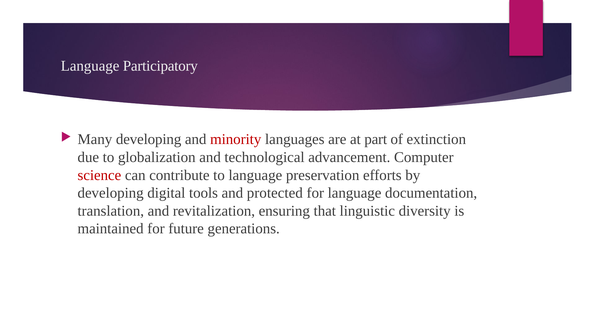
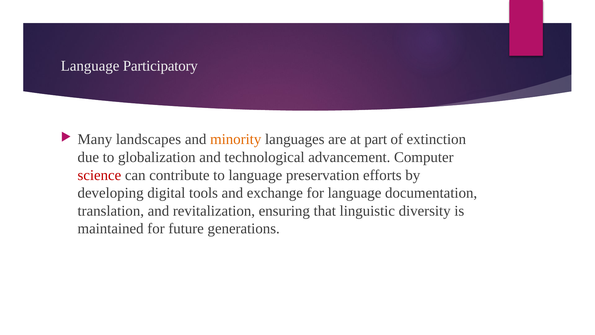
Many developing: developing -> landscapes
minority colour: red -> orange
protected: protected -> exchange
